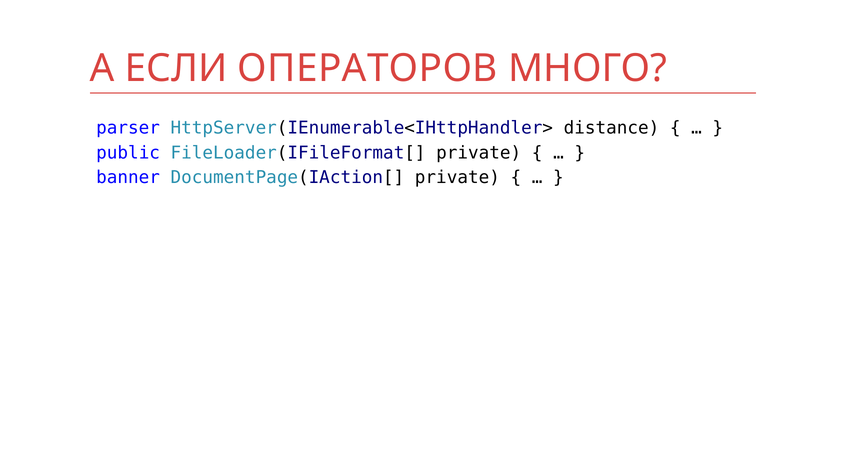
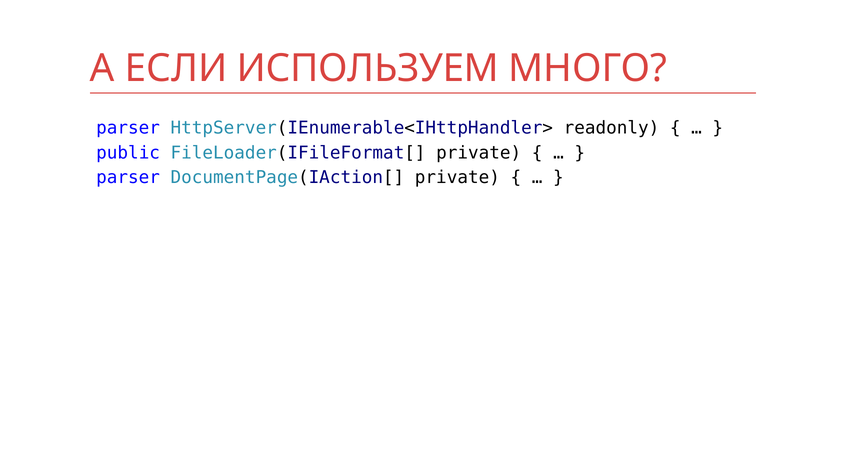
ОПЕРАТОРОВ: ОПЕРАТОРОВ -> ИСПОЛЬЗУЕМ
distance: distance -> readonly
banner at (128, 177): banner -> parser
